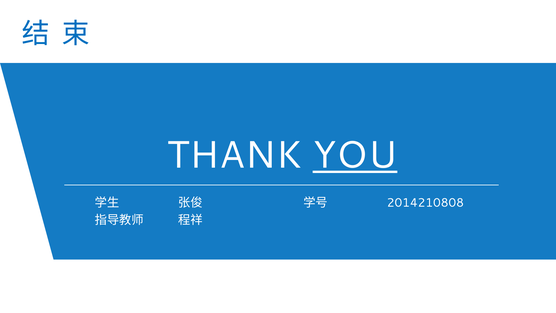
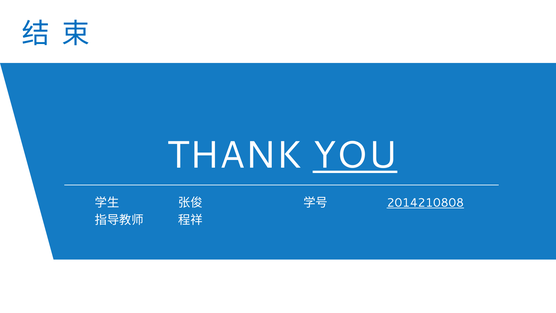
2014210808 underline: none -> present
